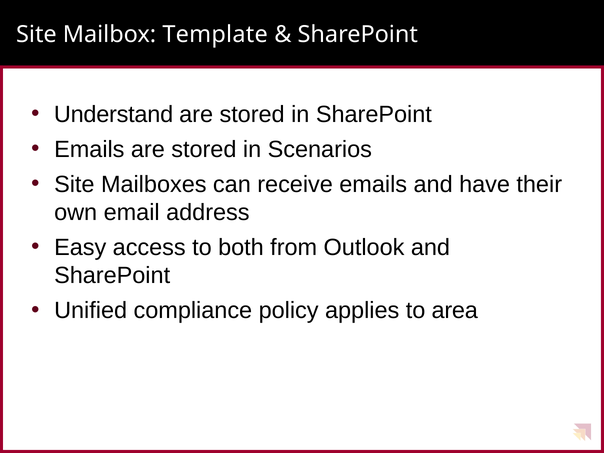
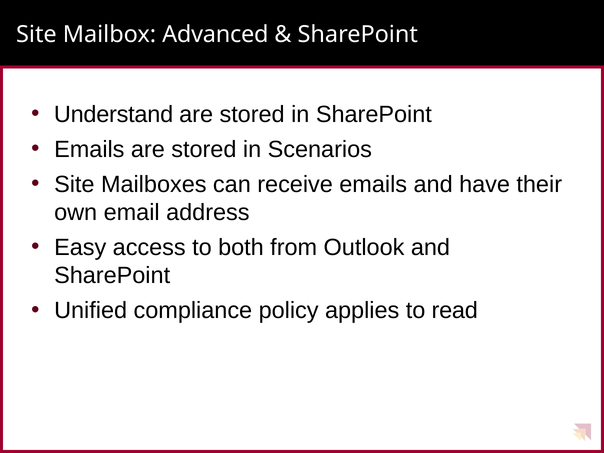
Template: Template -> Advanced
area: area -> read
